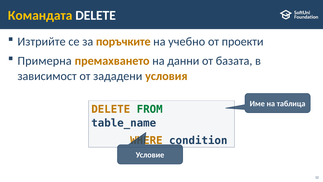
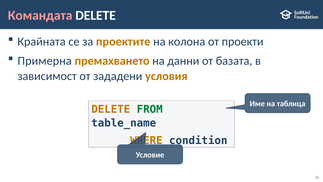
Командата colour: yellow -> pink
Изтрийте: Изтрийте -> Крайната
поръчките: поръчките -> проектите
учебно: учебно -> колона
